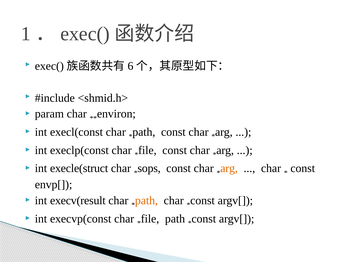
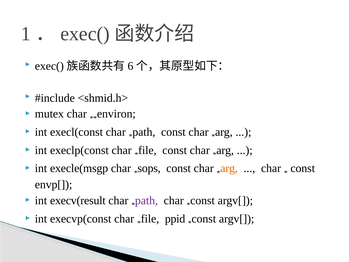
param: param -> mutex
execle(struct: execle(struct -> execle(msgp
path at (146, 200) colour: orange -> purple
file path: path -> ppid
